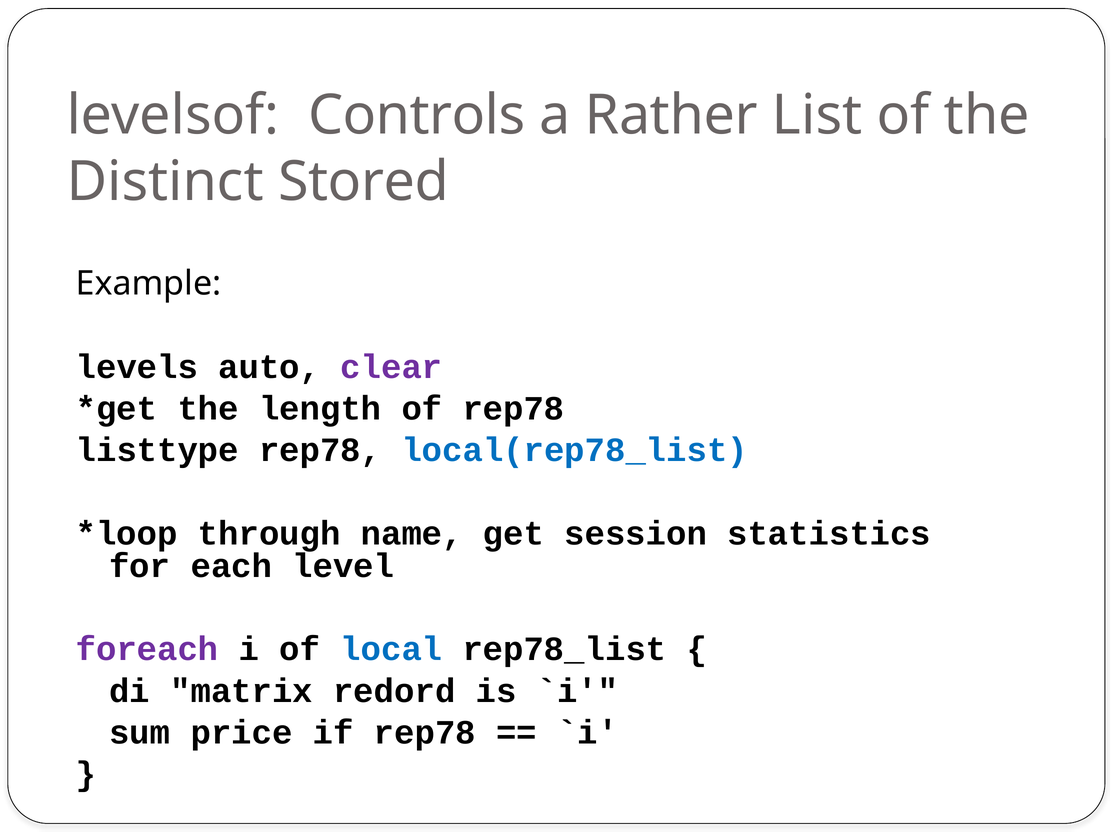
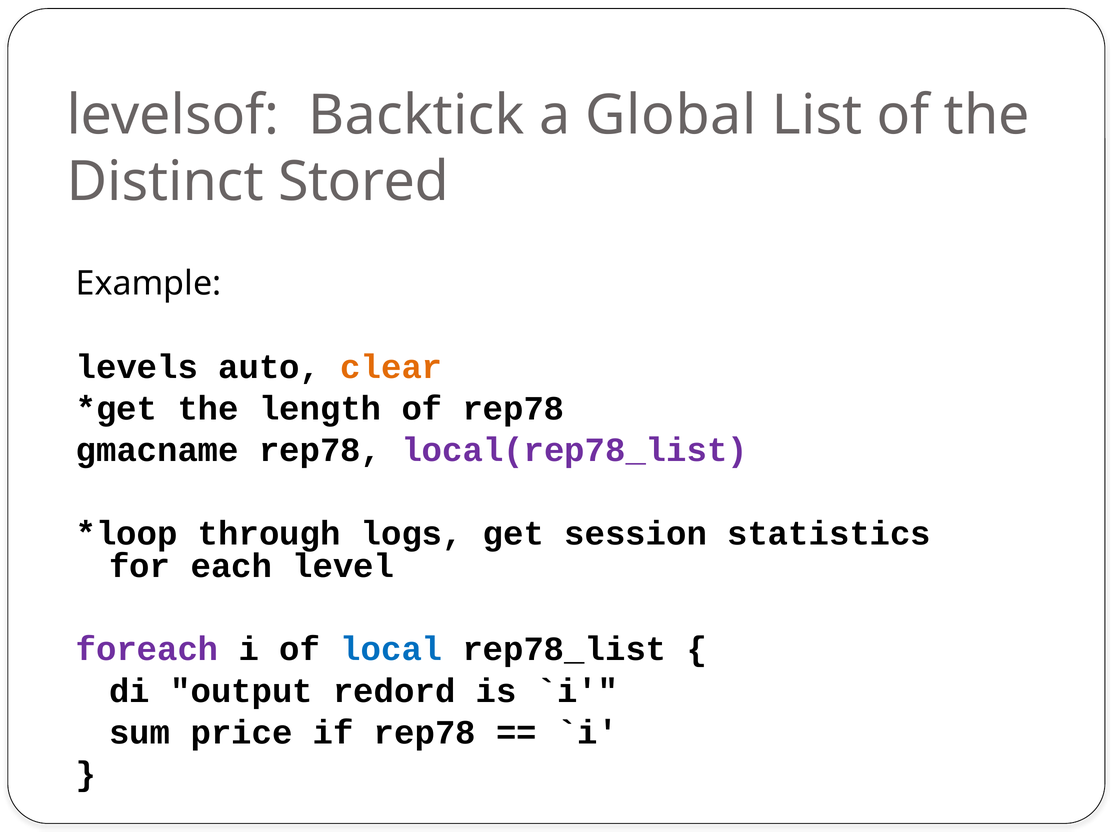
Controls: Controls -> Backtick
Rather: Rather -> Global
clear colour: purple -> orange
listtype: listtype -> gmacname
local(rep78_list colour: blue -> purple
name: name -> logs
matrix: matrix -> output
